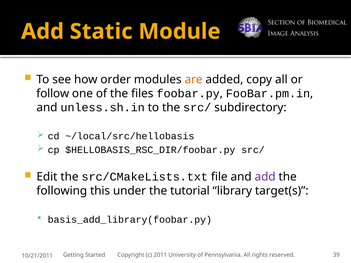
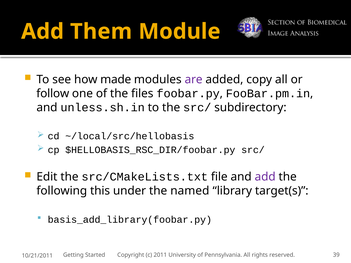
Static: Static -> Them
order: order -> made
are colour: orange -> purple
tutorial: tutorial -> named
